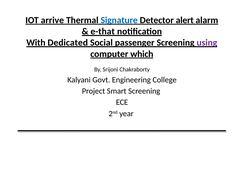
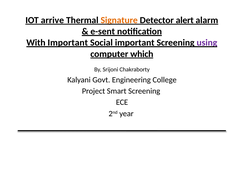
Signature colour: blue -> orange
e-that: e-that -> e-sent
With Dedicated: Dedicated -> Important
Social passenger: passenger -> important
